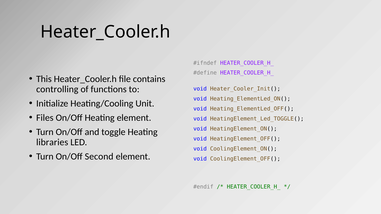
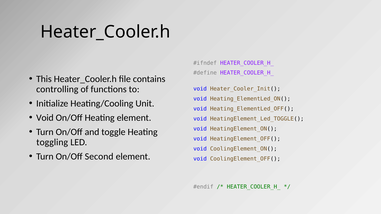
Files at (45, 118): Files -> Void
libraries: libraries -> toggling
